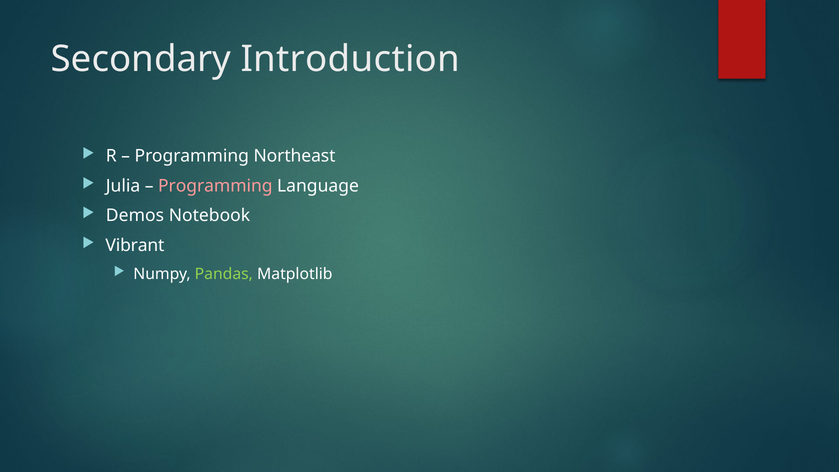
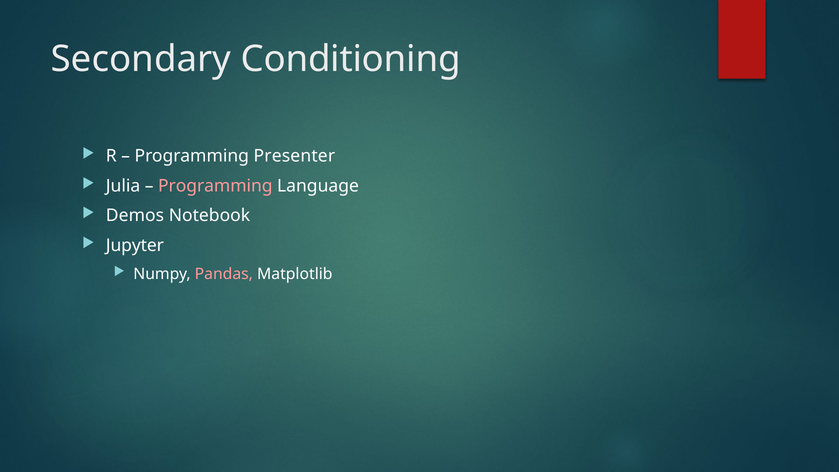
Introduction: Introduction -> Conditioning
Northeast: Northeast -> Presenter
Vibrant: Vibrant -> Jupyter
Pandas colour: light green -> pink
